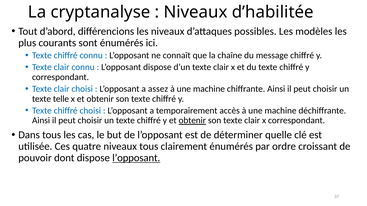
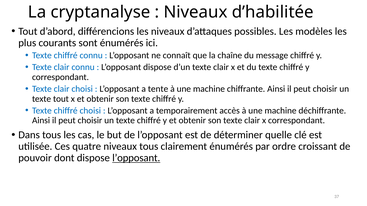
assez: assez -> tente
texte telle: telle -> tout
obtenir at (192, 121) underline: present -> none
